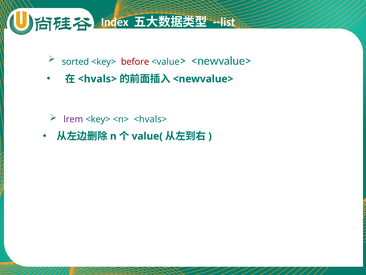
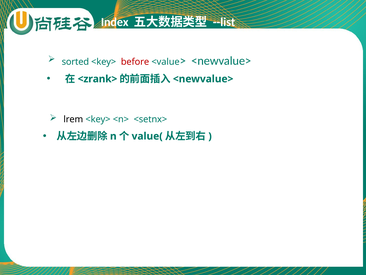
<hvals> at (97, 79): <hvals> -> <zrank>
lrem colour: purple -> black
<n> <hvals>: <hvals> -> <setnx>
